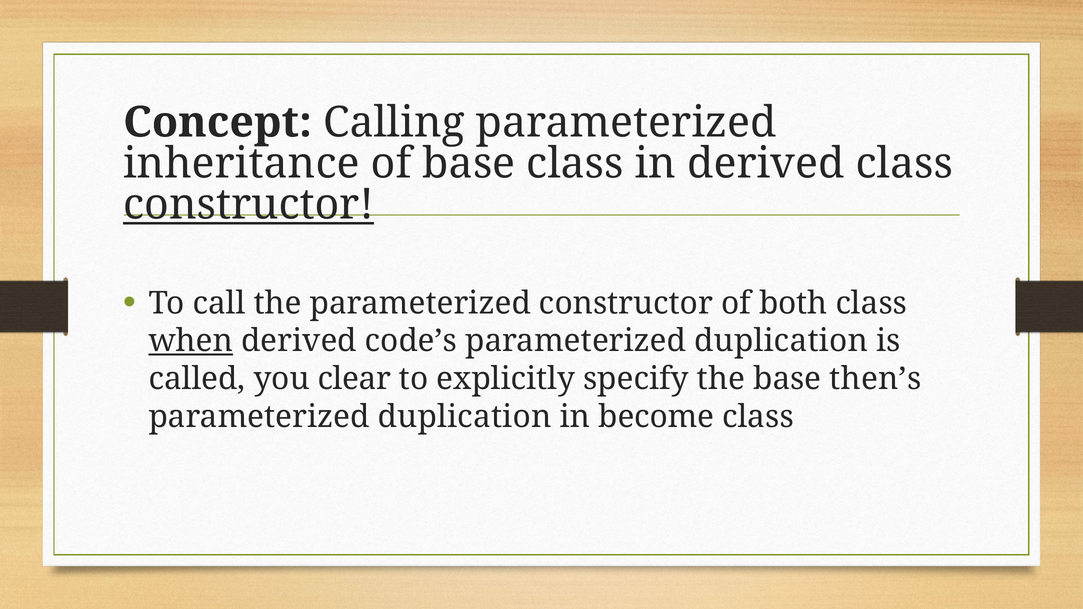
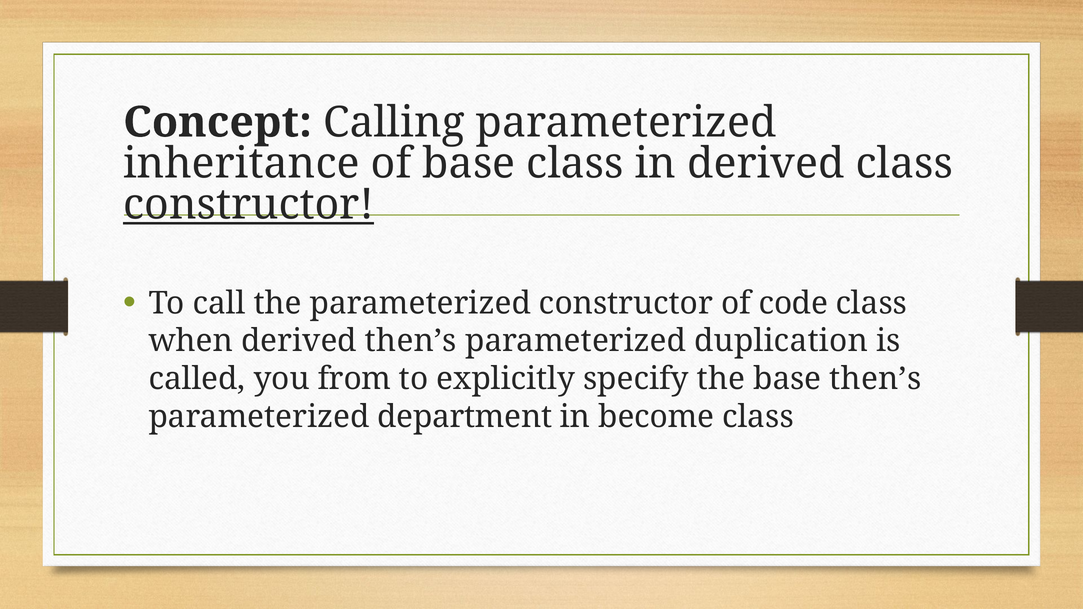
both: both -> code
when underline: present -> none
derived code’s: code’s -> then’s
clear: clear -> from
duplication at (465, 417): duplication -> department
